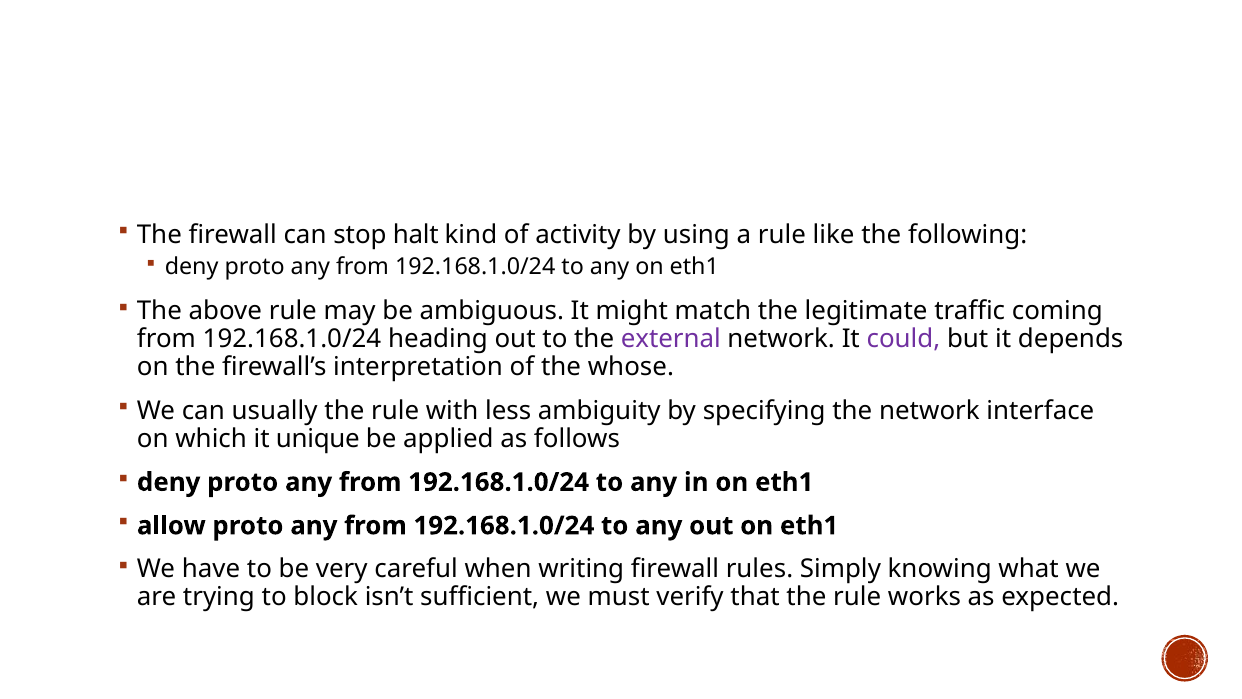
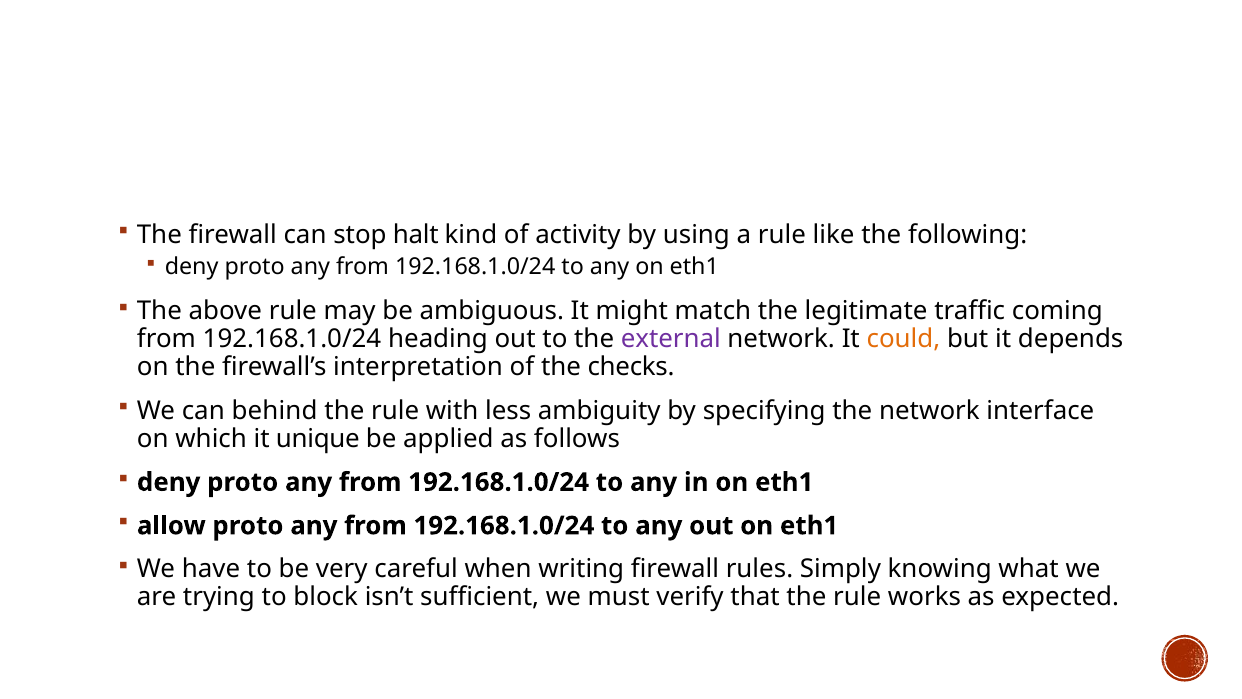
could colour: purple -> orange
whose: whose -> checks
usually: usually -> behind
